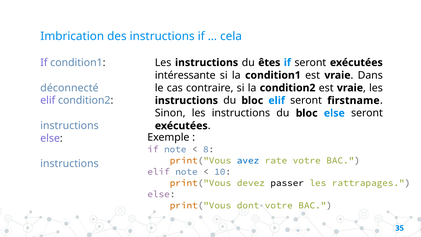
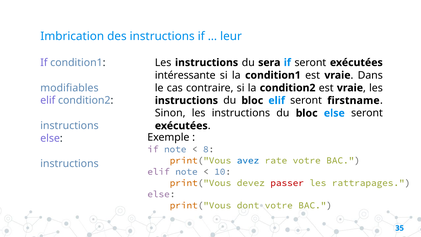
cela: cela -> leur
êtes: êtes -> sera
déconnecté: déconnecté -> modifiables
passer colour: black -> red
